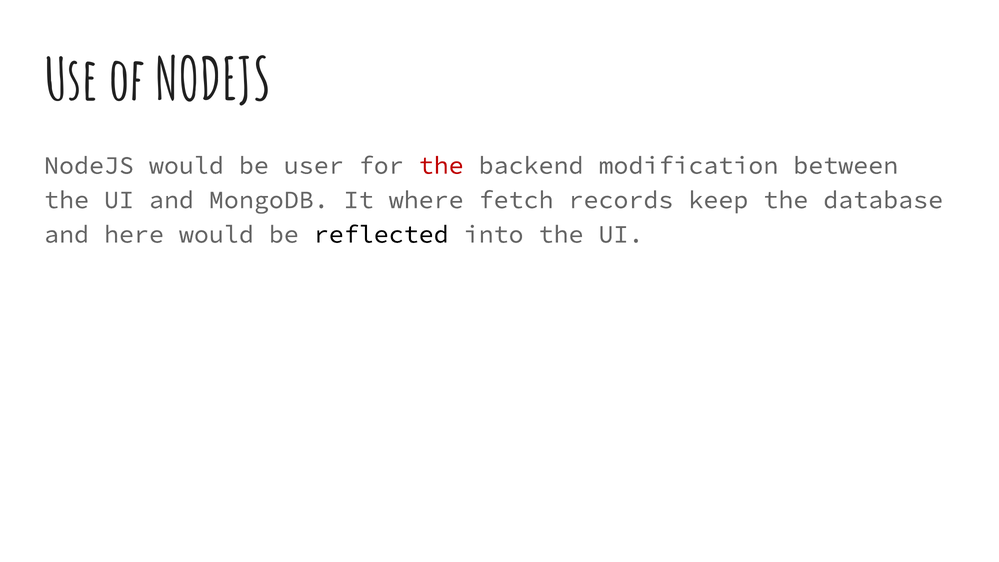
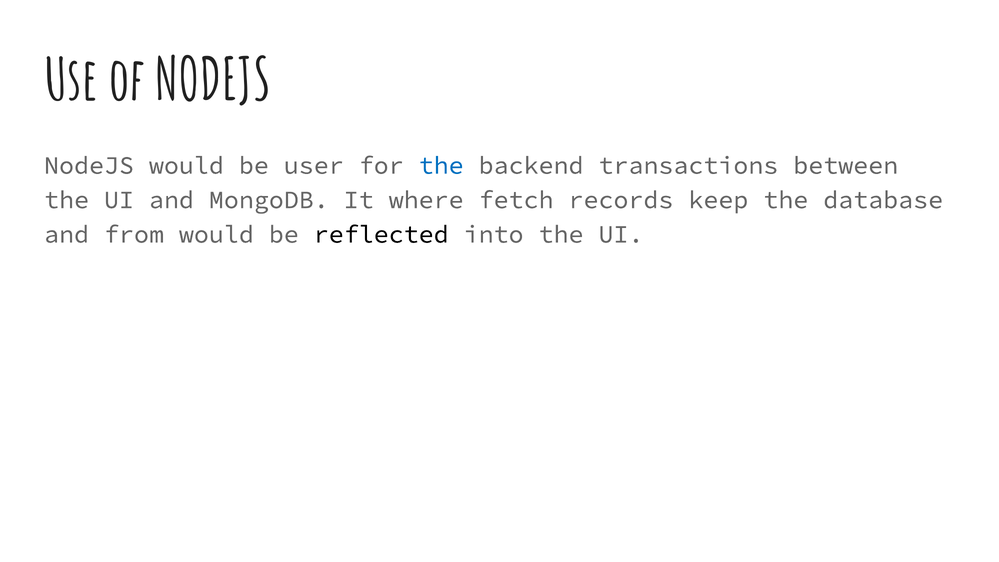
the at (441, 165) colour: red -> blue
modification: modification -> transactions
here: here -> from
